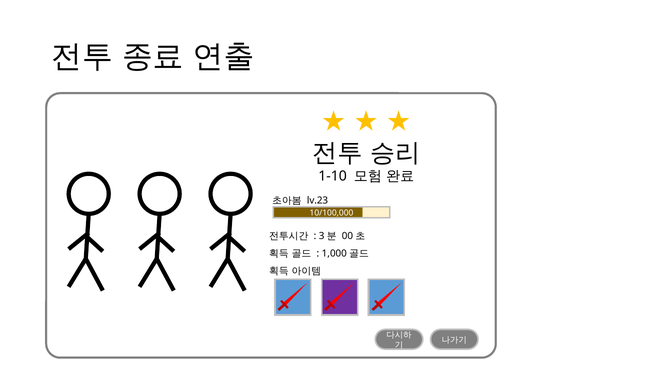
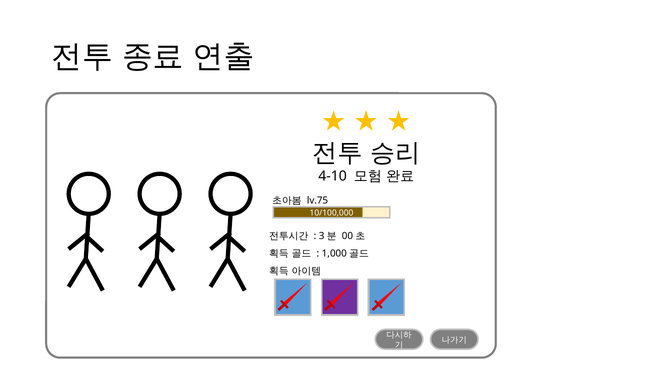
1-10: 1-10 -> 4-10
lv.23: lv.23 -> lv.75
